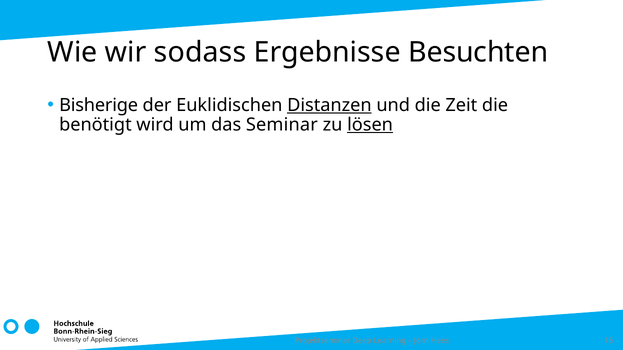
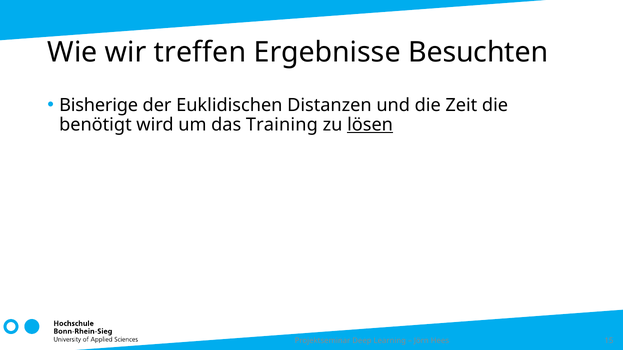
sodass: sodass -> treffen
Distanzen underline: present -> none
Seminar: Seminar -> Training
